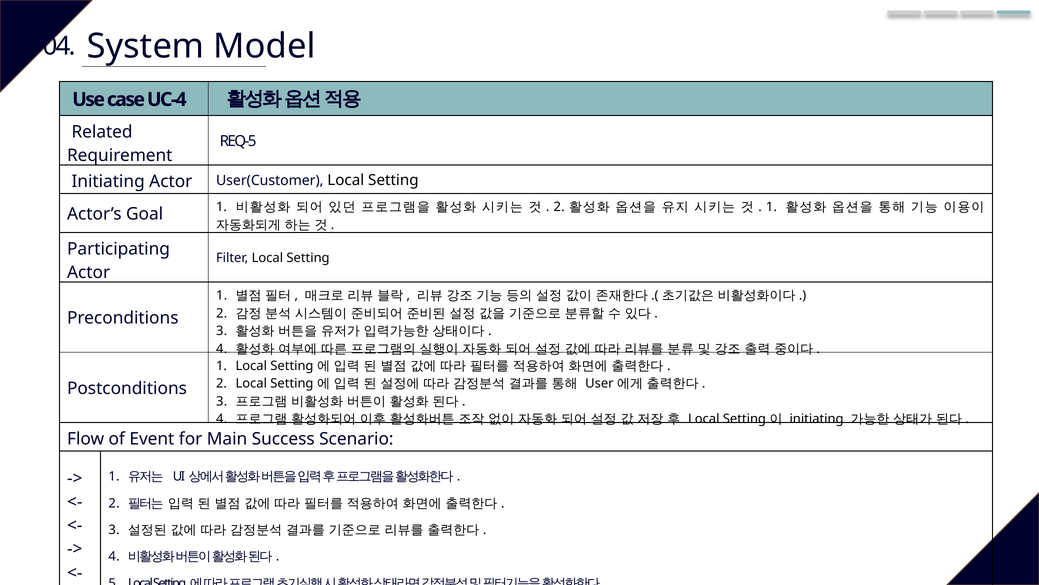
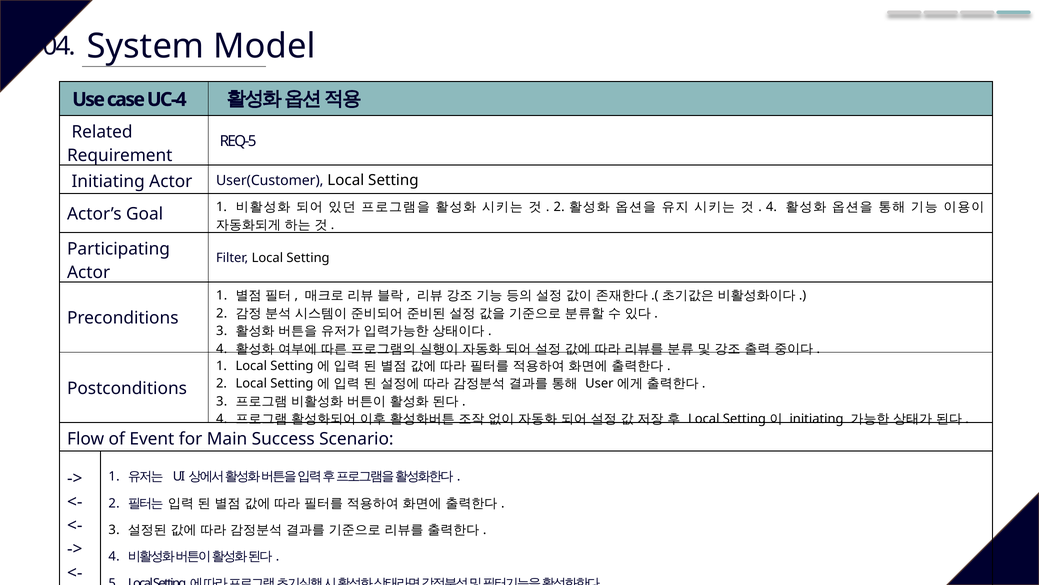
1 at (771, 207): 1 -> 4
